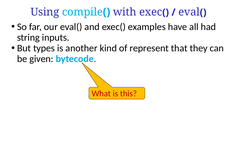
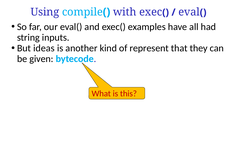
types: types -> ideas
